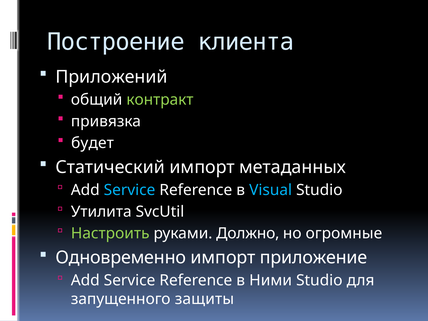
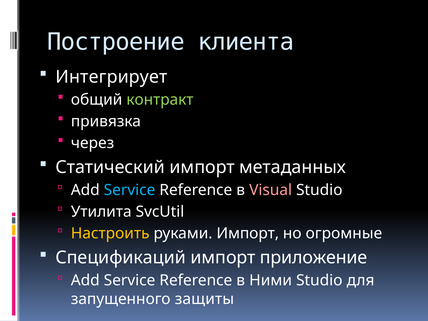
Приложений: Приложений -> Интегрирует
будет: будет -> через
Visual colour: light blue -> pink
Настроить colour: light green -> yellow
руками Должно: Должно -> Импорт
Одновременно: Одновременно -> Спецификаций
